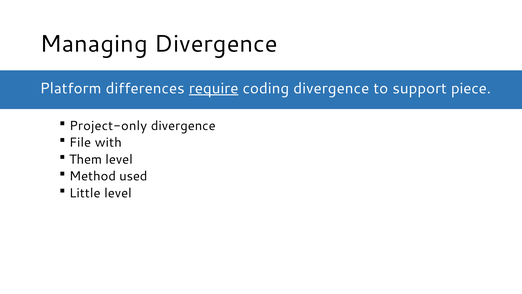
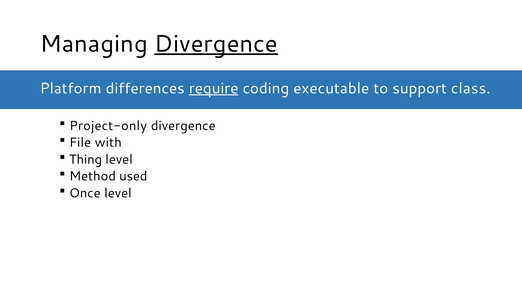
Divergence at (216, 44) underline: none -> present
coding divergence: divergence -> executable
piece: piece -> class
Them: Them -> Thing
Little: Little -> Once
